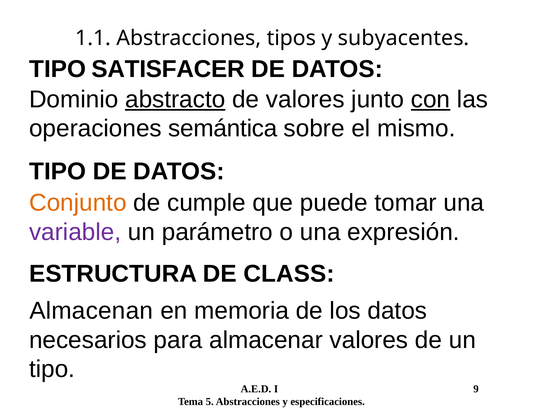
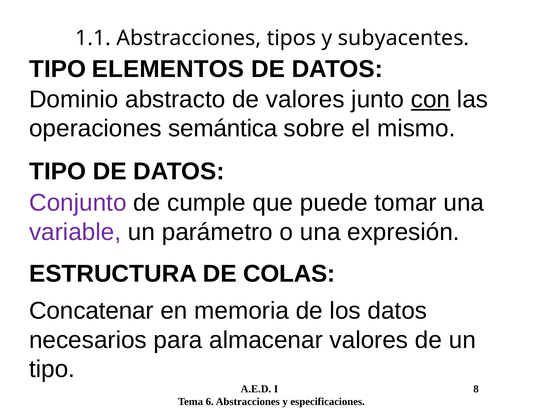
SATISFACER: SATISFACER -> ELEMENTOS
abstracto underline: present -> none
Conjunto colour: orange -> purple
CLASS: CLASS -> COLAS
Almacenan: Almacenan -> Concatenar
9: 9 -> 8
5: 5 -> 6
